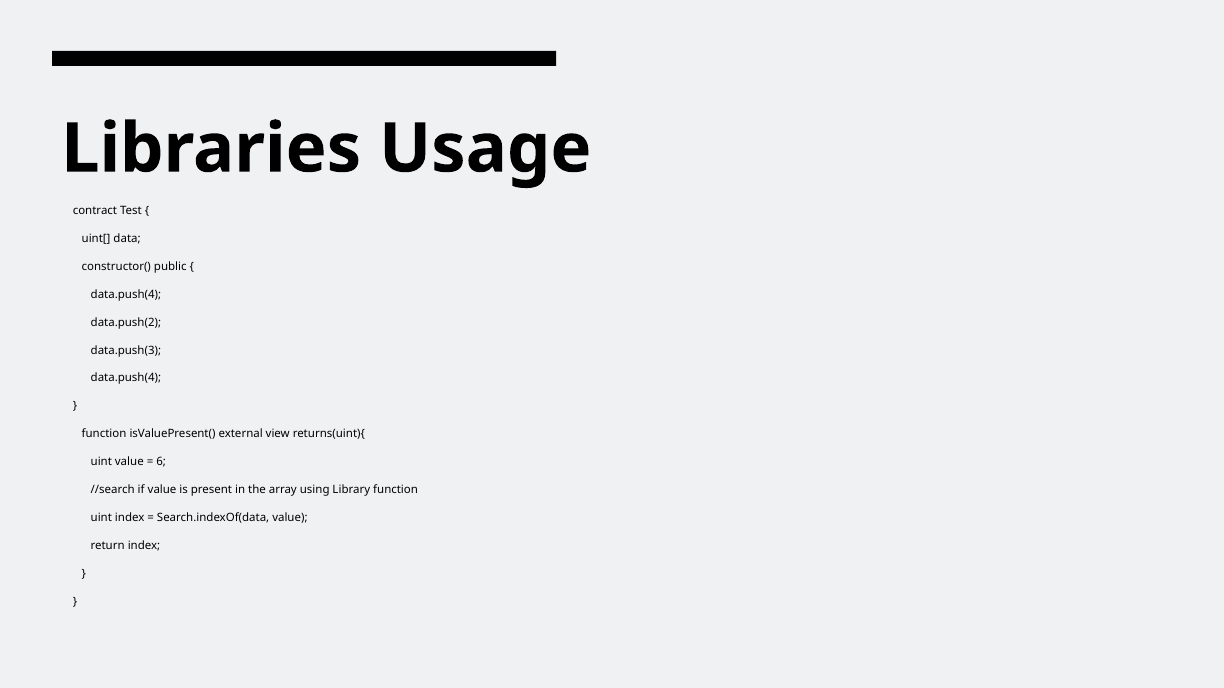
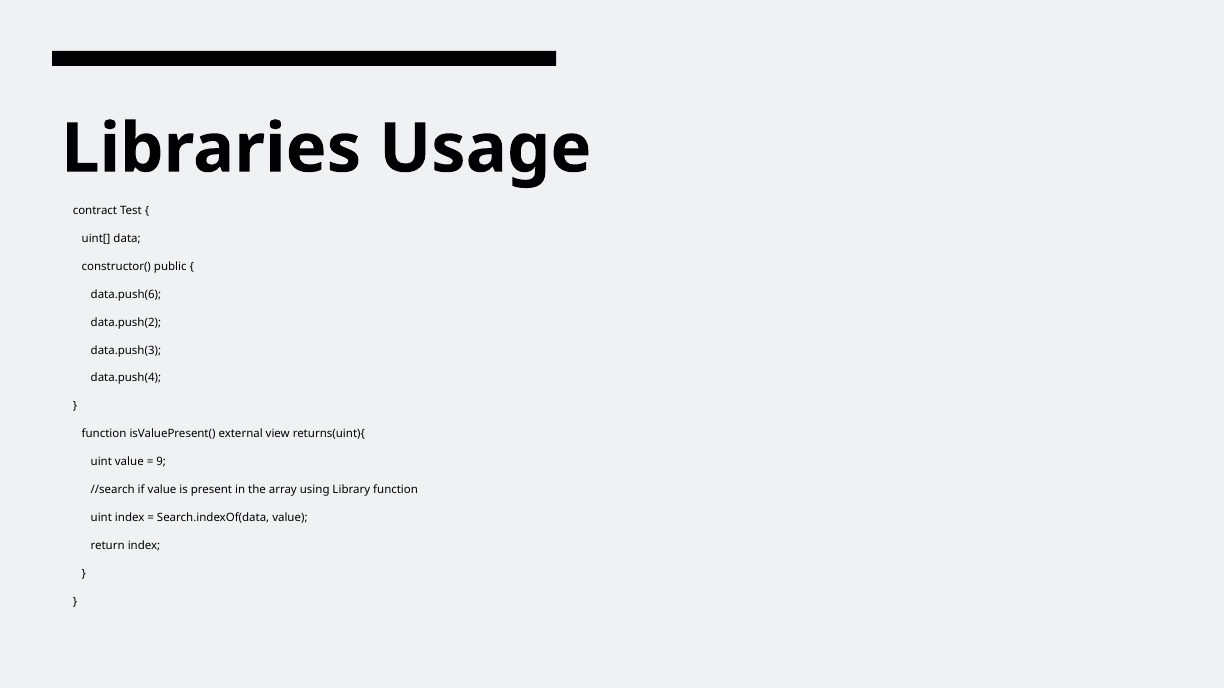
data.push(4 at (126, 295): data.push(4 -> data.push(6
6: 6 -> 9
